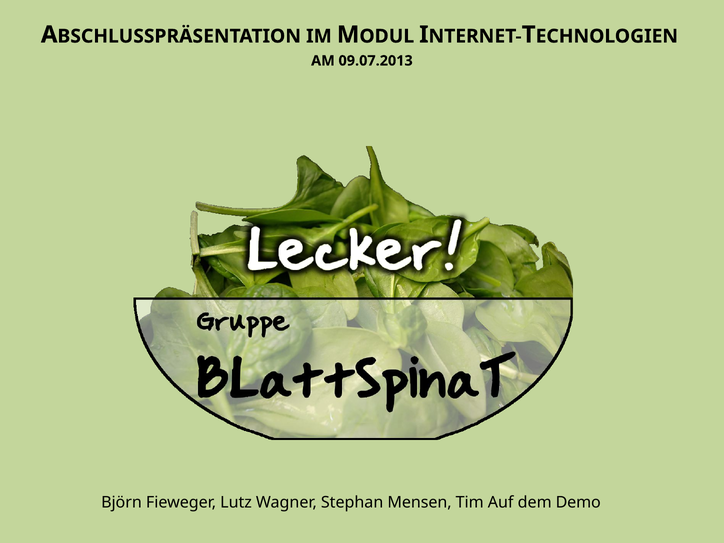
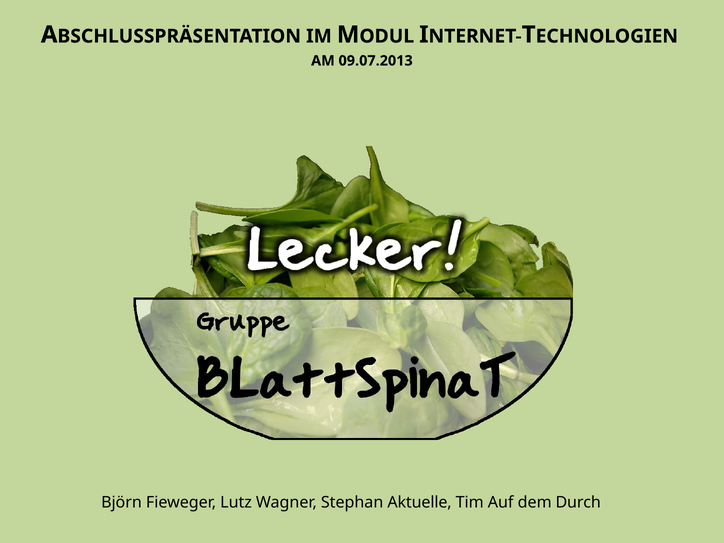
Mensen: Mensen -> Aktuelle
Demo: Demo -> Durch
